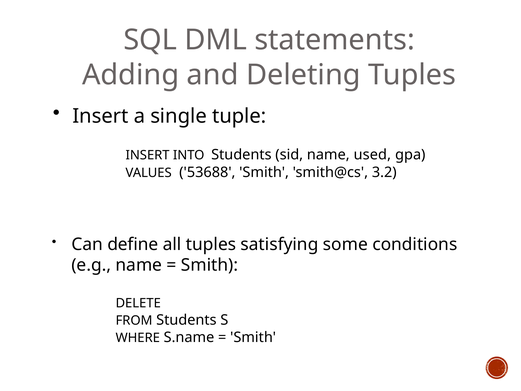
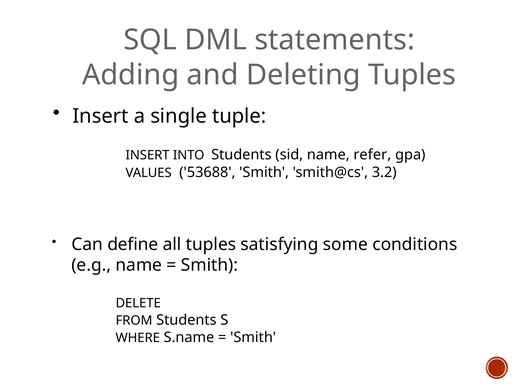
used: used -> refer
